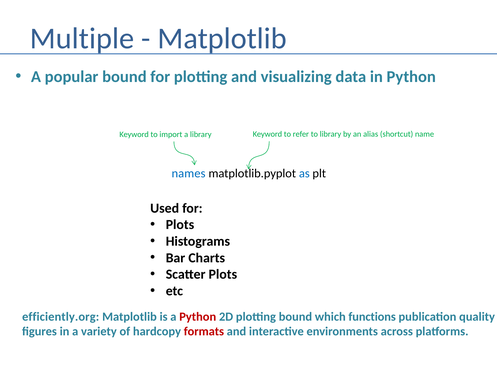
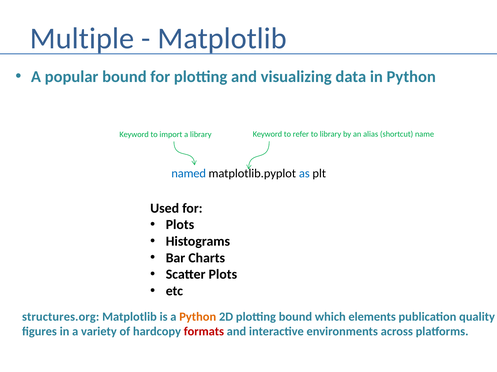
names: names -> named
efficiently.org: efficiently.org -> structures.org
Python at (198, 317) colour: red -> orange
functions: functions -> elements
